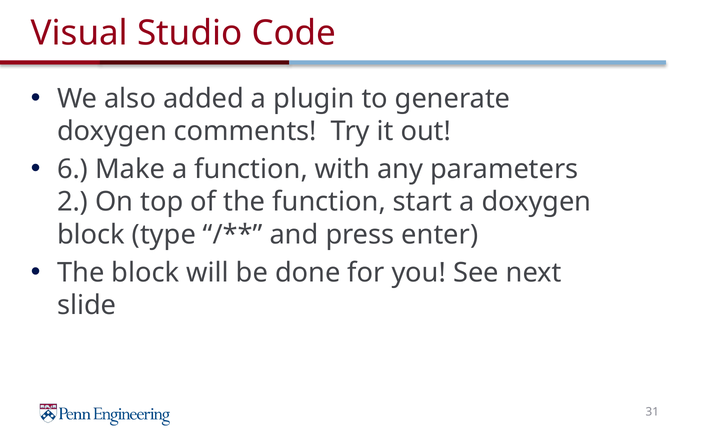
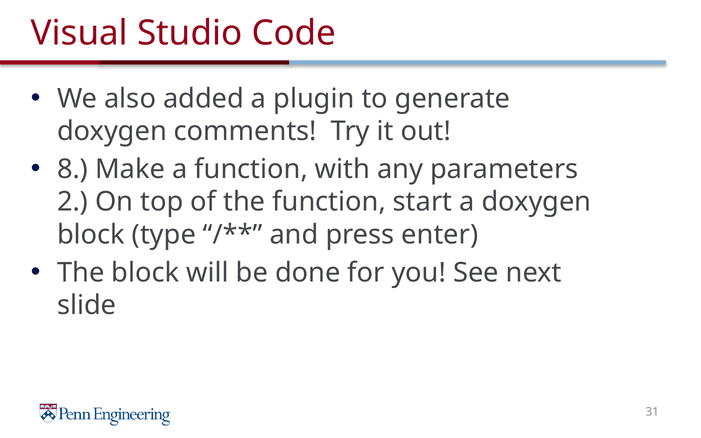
6: 6 -> 8
